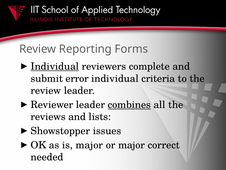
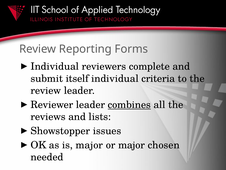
Individual at (55, 66) underline: present -> none
error: error -> itself
correct: correct -> chosen
